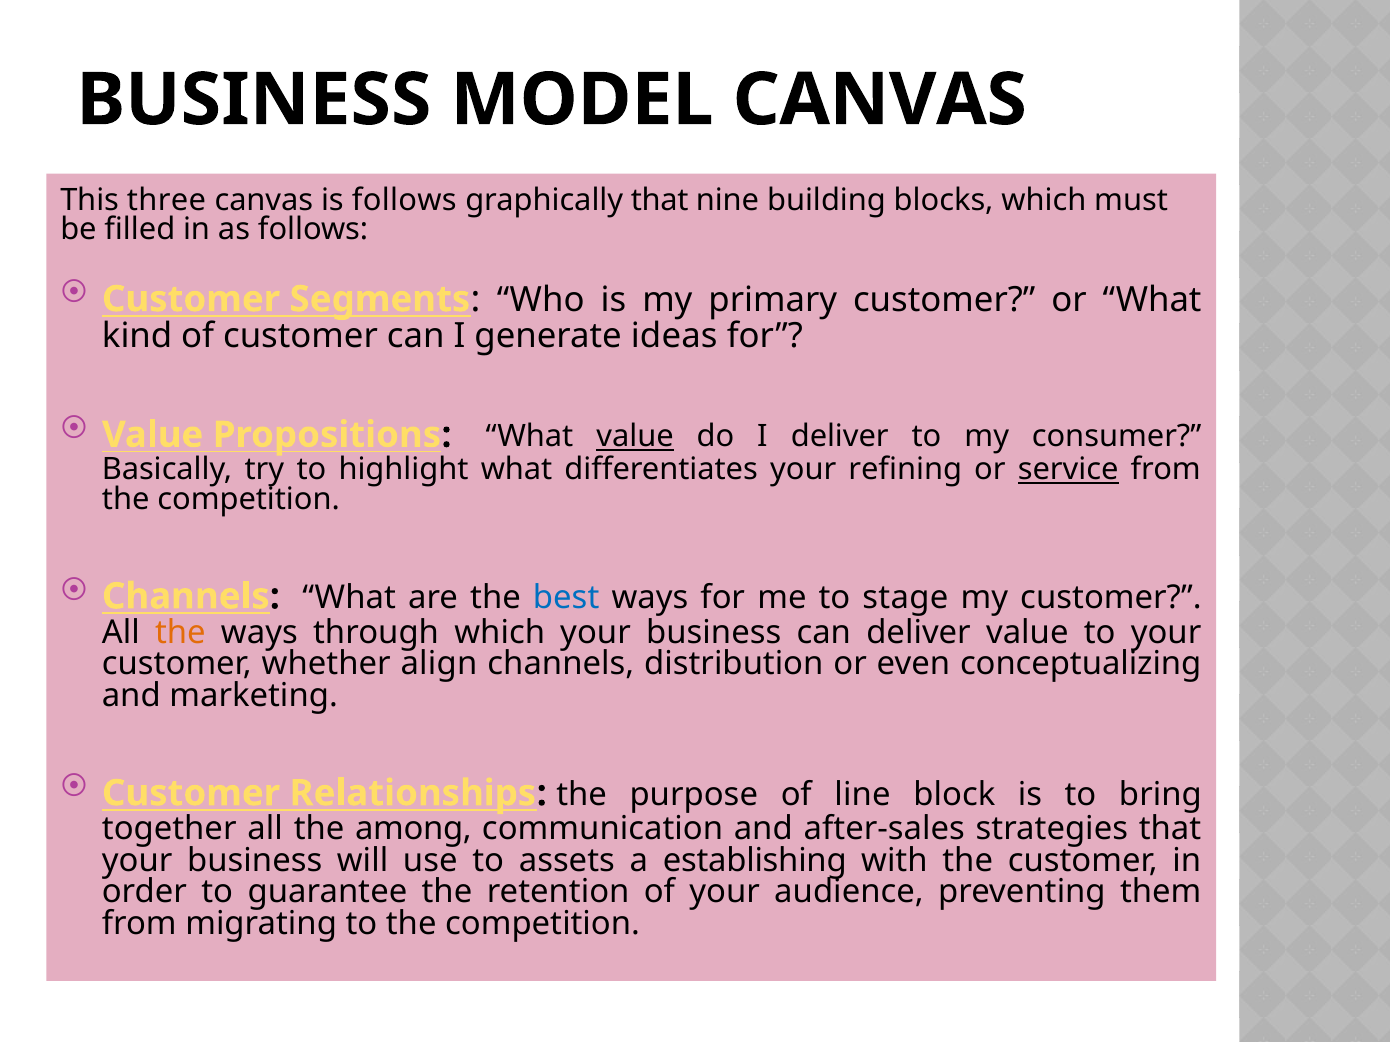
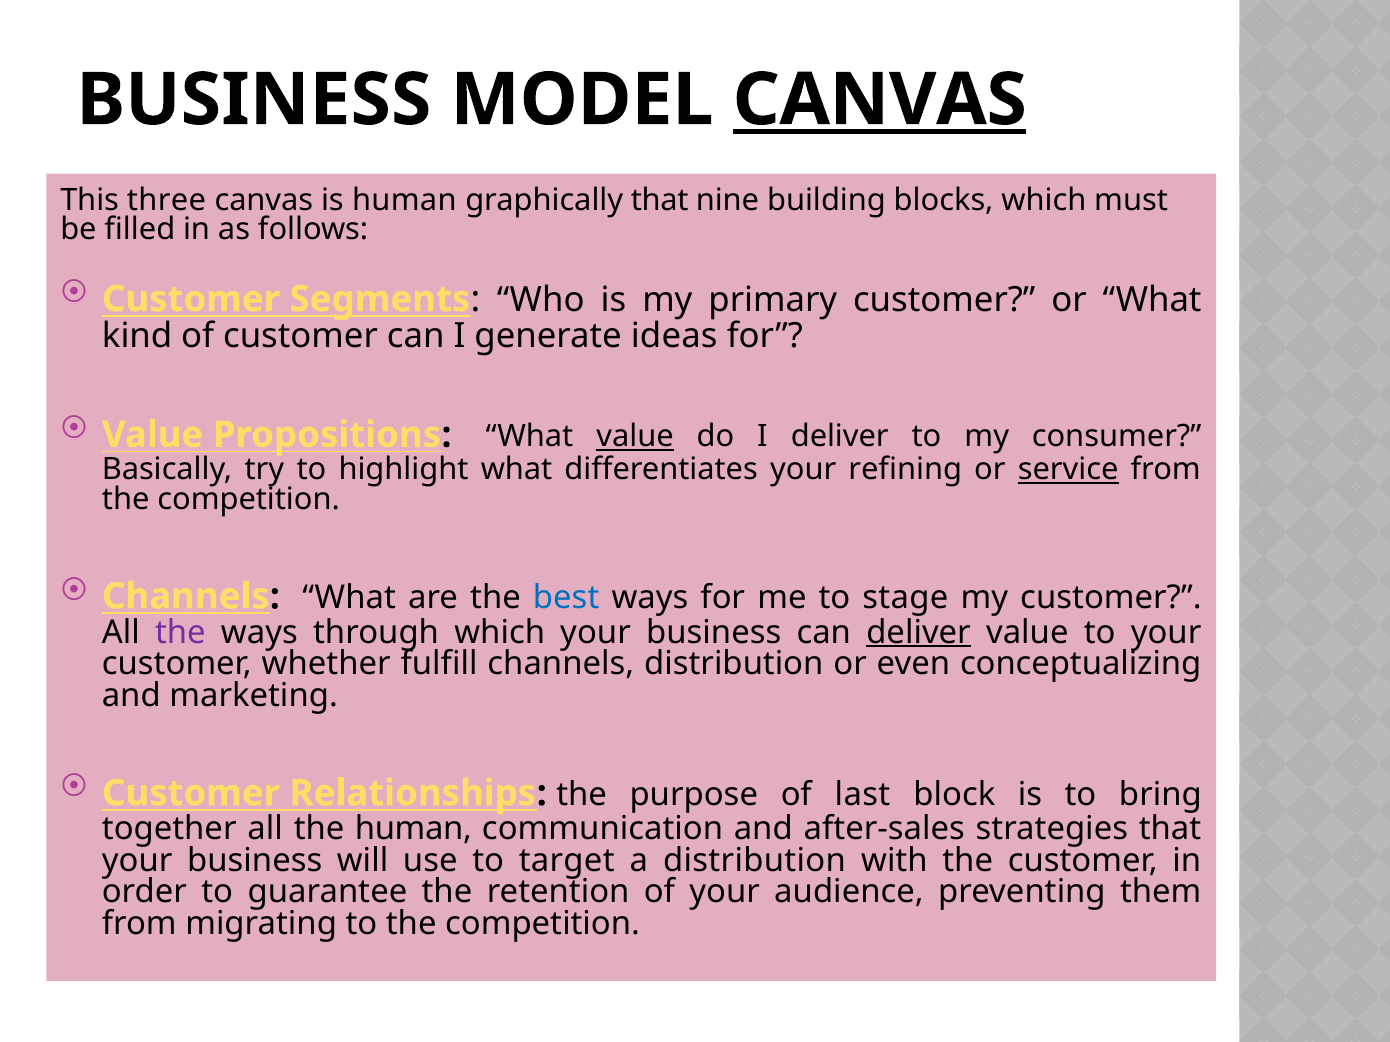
CANVAS at (880, 100) underline: none -> present
is follows: follows -> human
the at (180, 633) colour: orange -> purple
deliver at (919, 633) underline: none -> present
align: align -> fulfill
line: line -> last
the among: among -> human
assets: assets -> target
a establishing: establishing -> distribution
